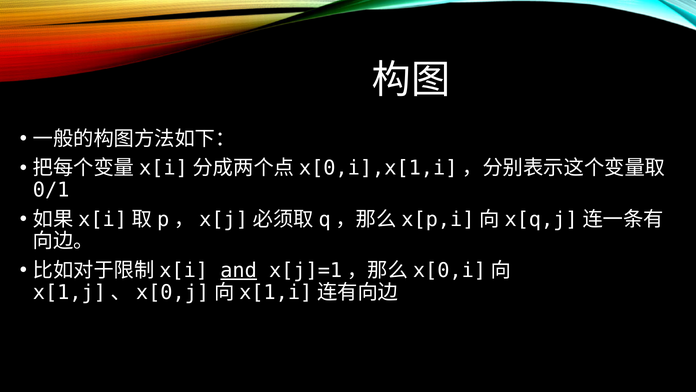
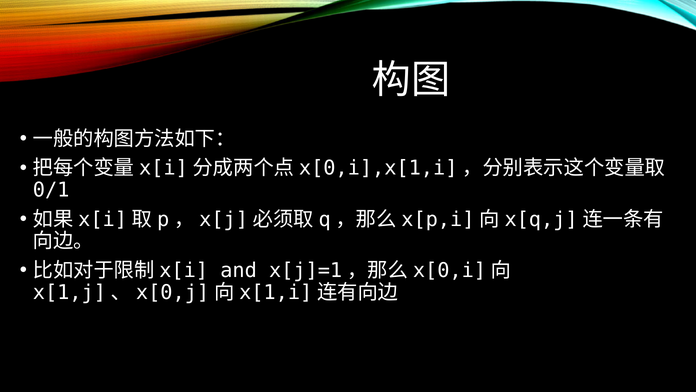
and underline: present -> none
